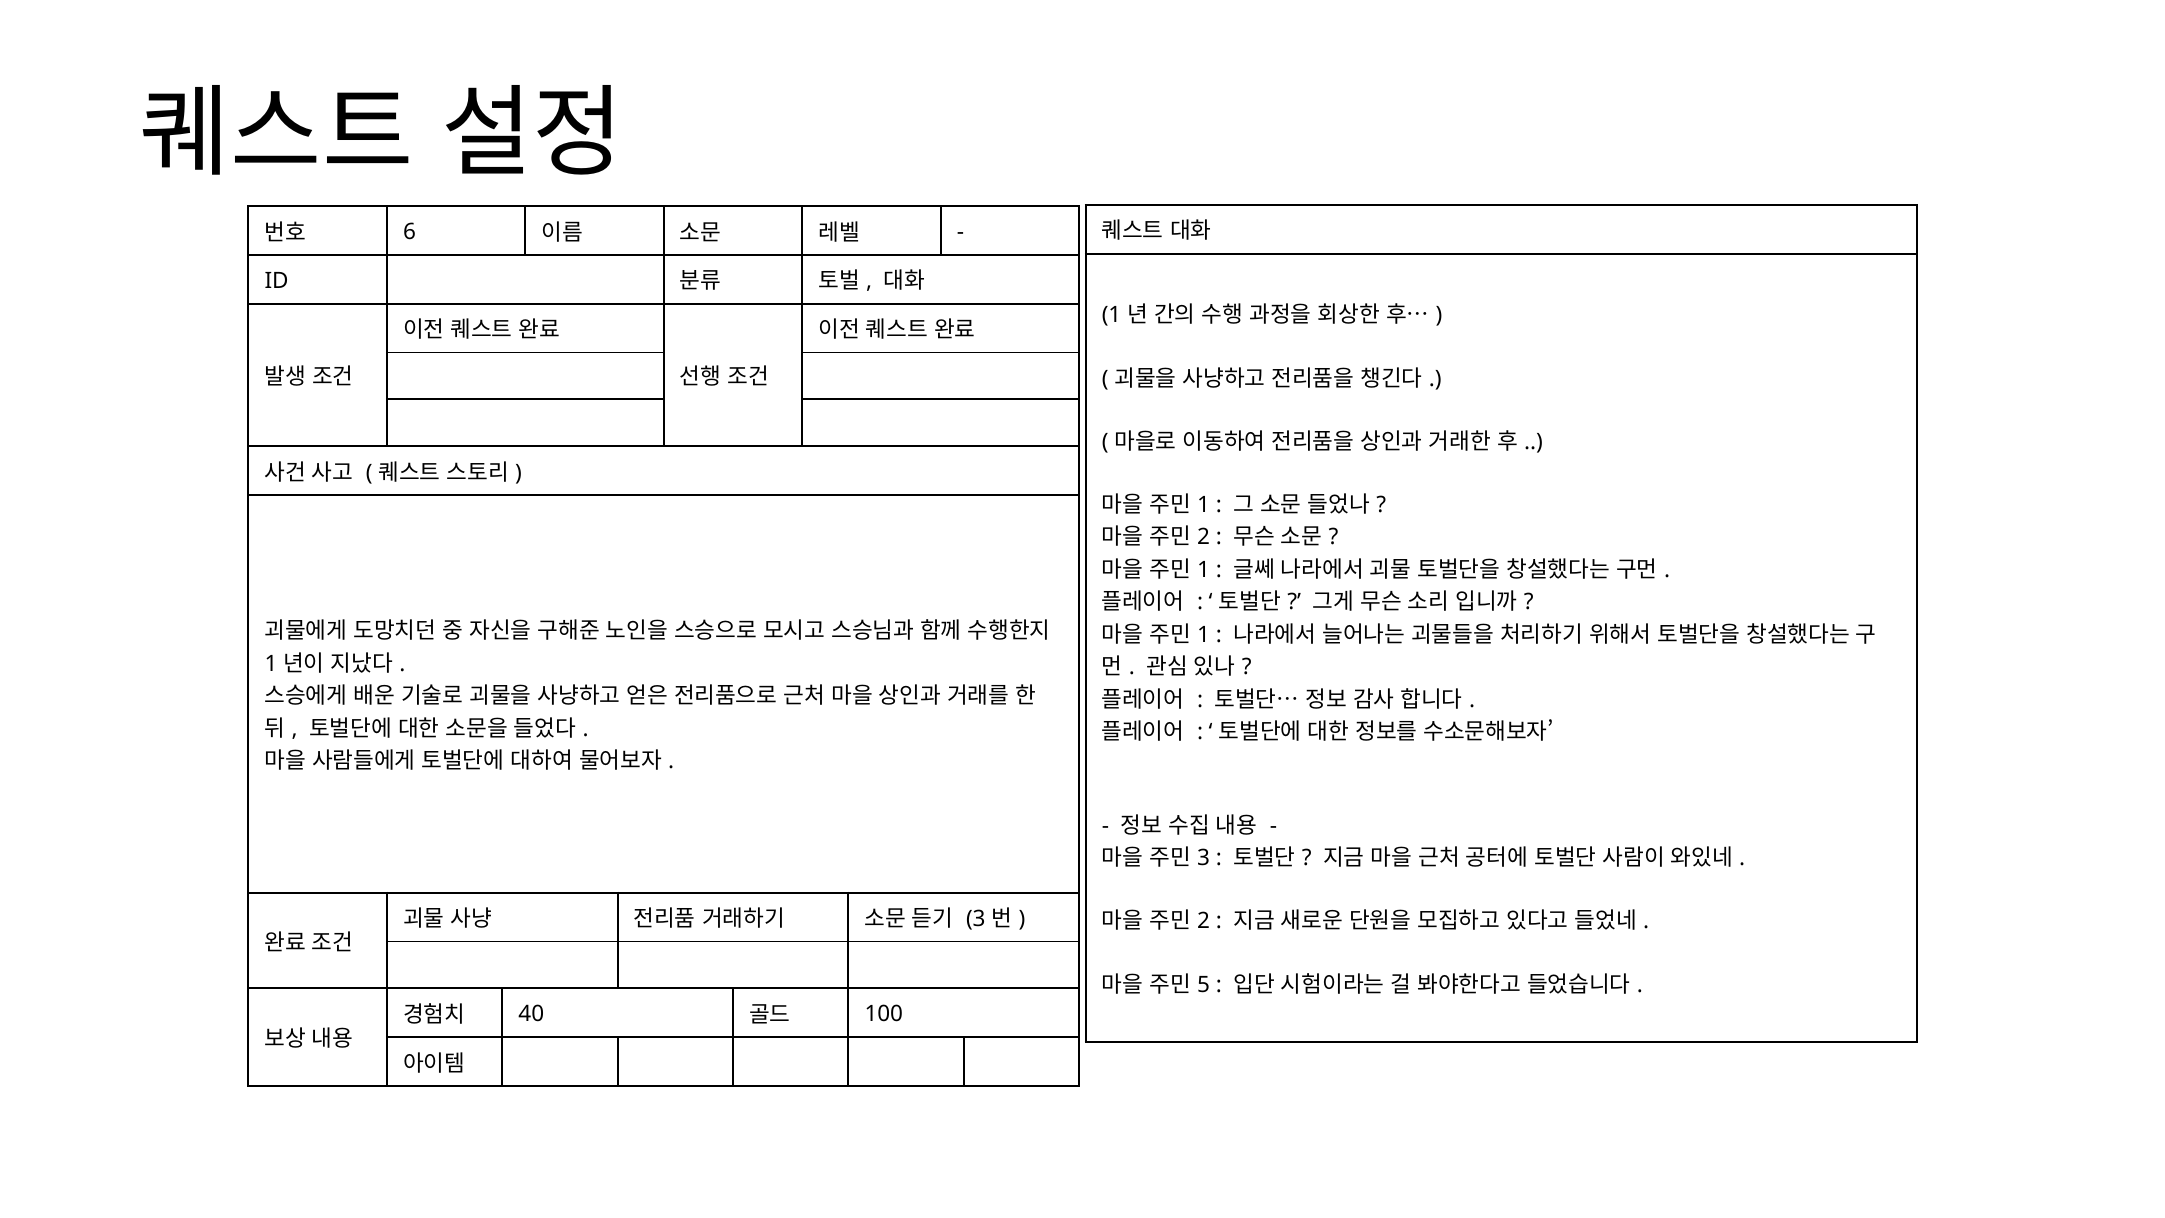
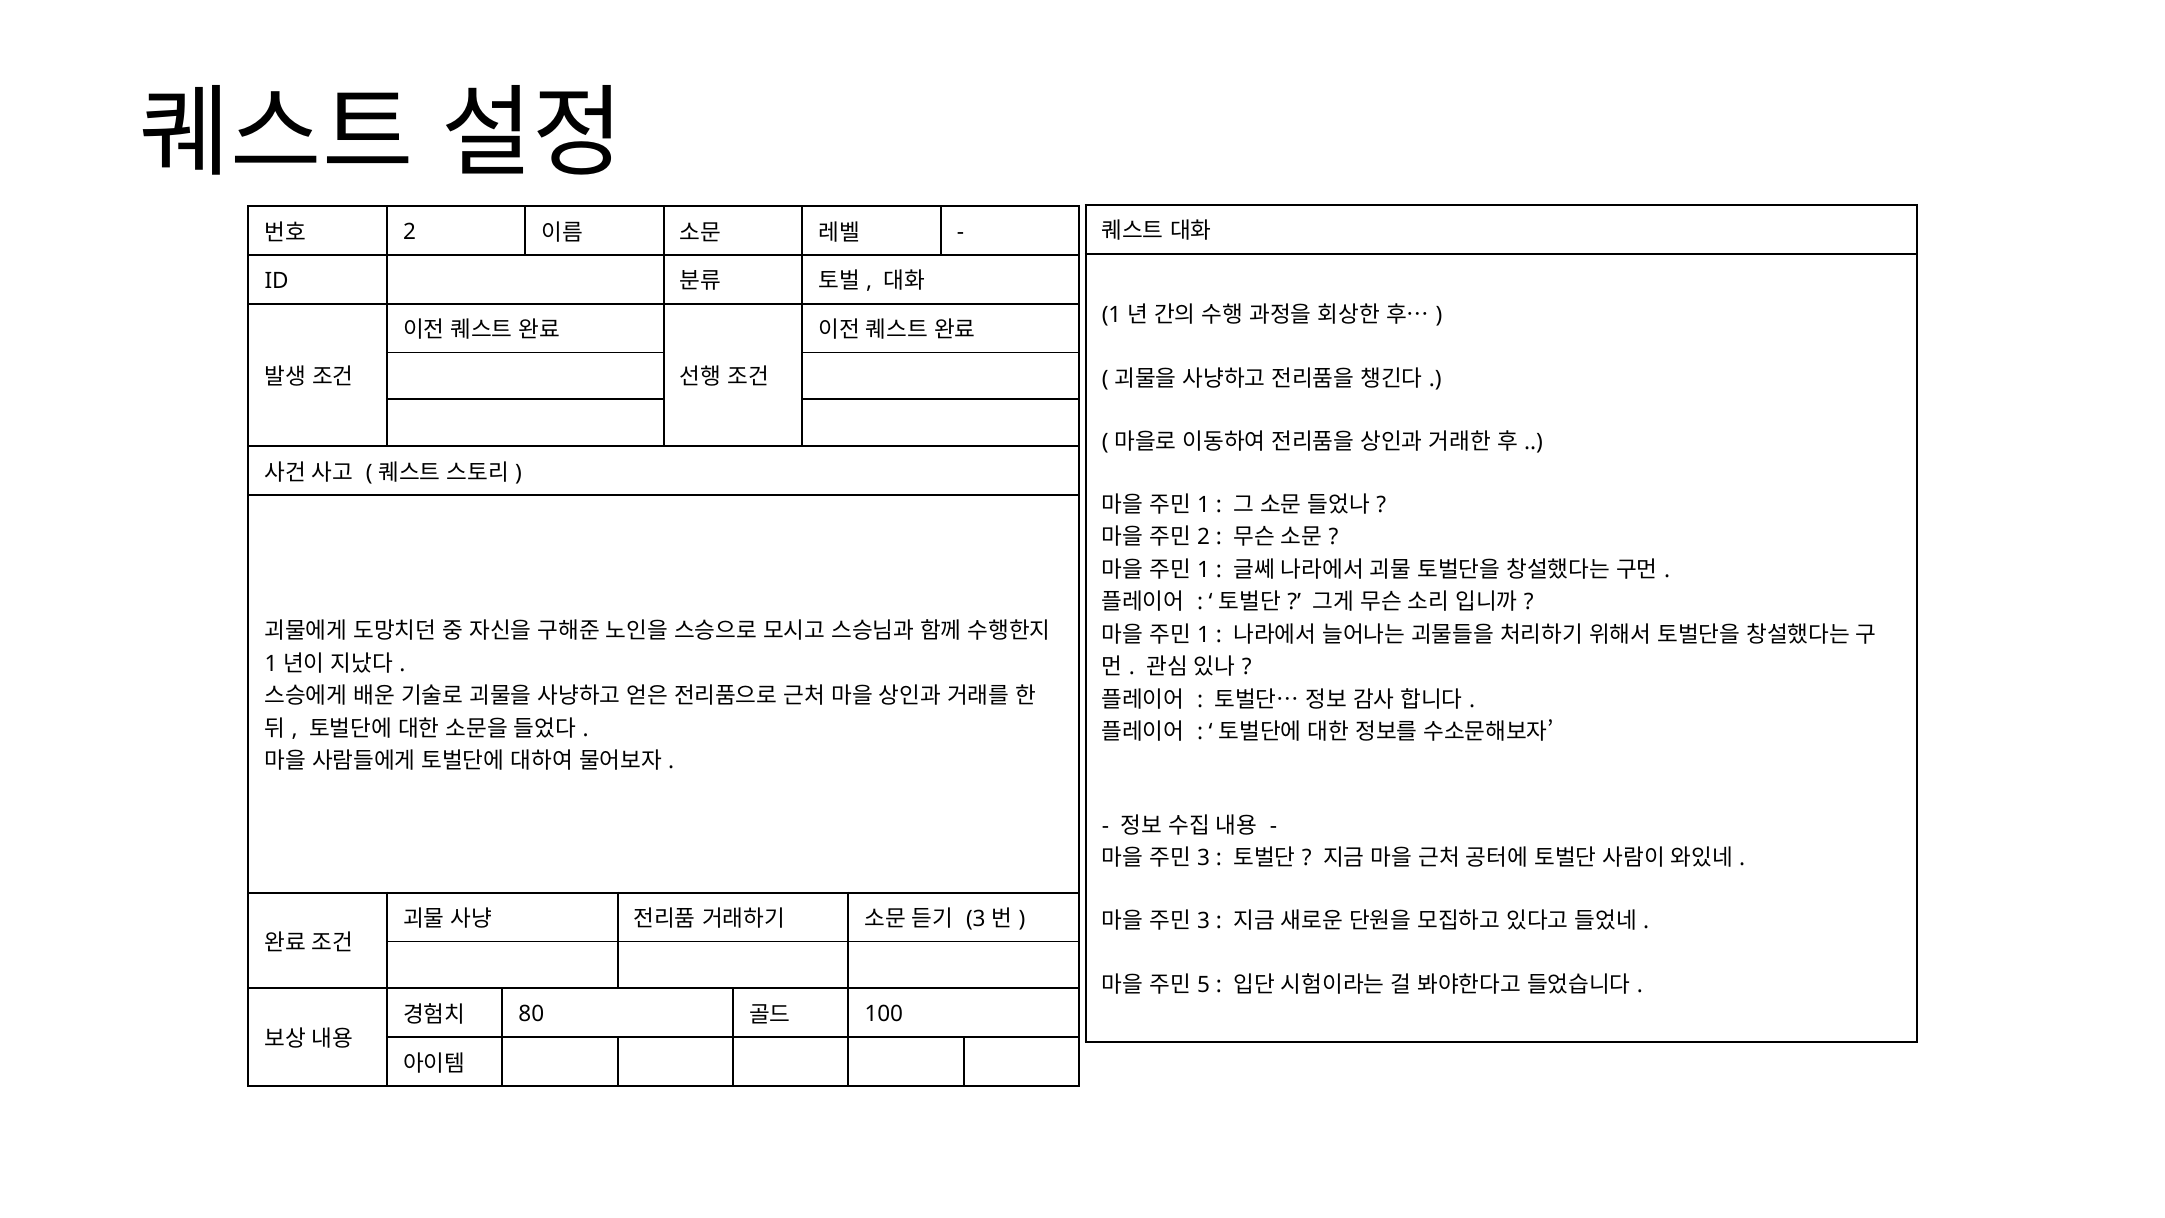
6 at (410, 232): 6 -> 2
2 at (1204, 921): 2 -> 3
40: 40 -> 80
